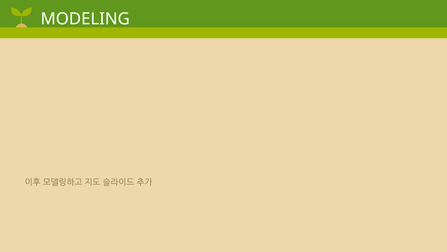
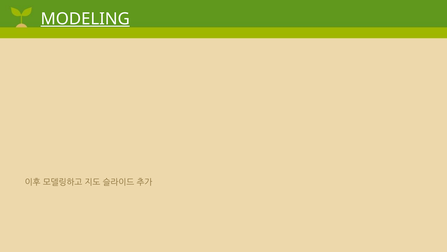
MODELING underline: none -> present
